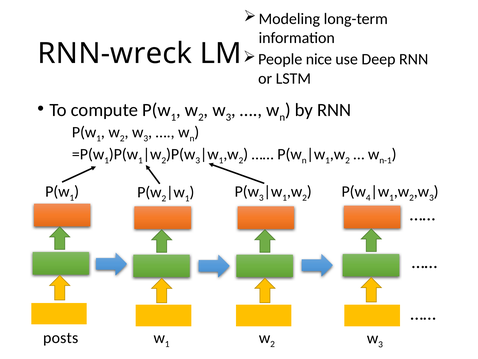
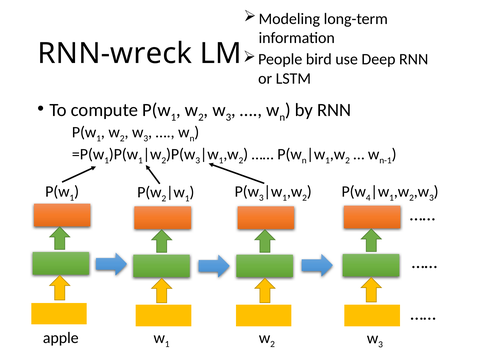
nice: nice -> bird
posts: posts -> apple
